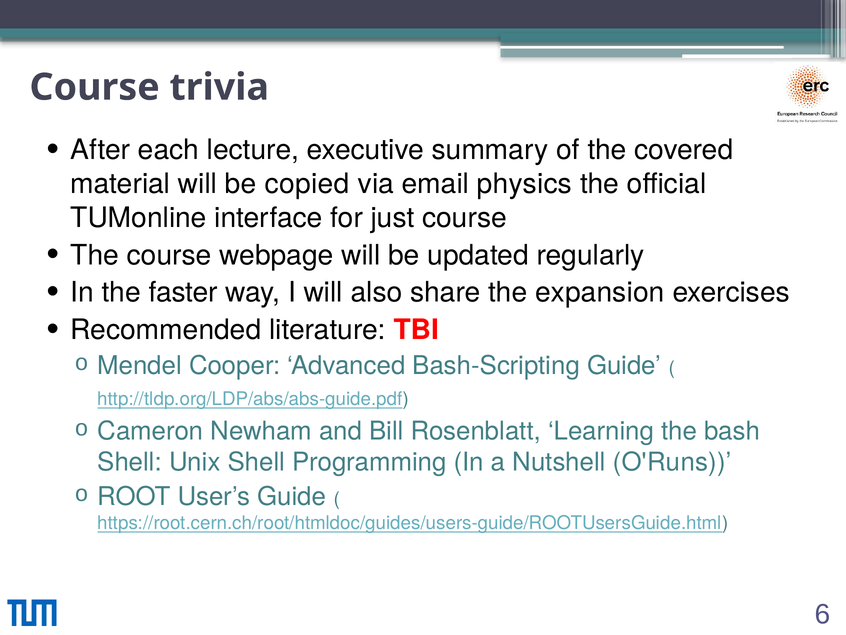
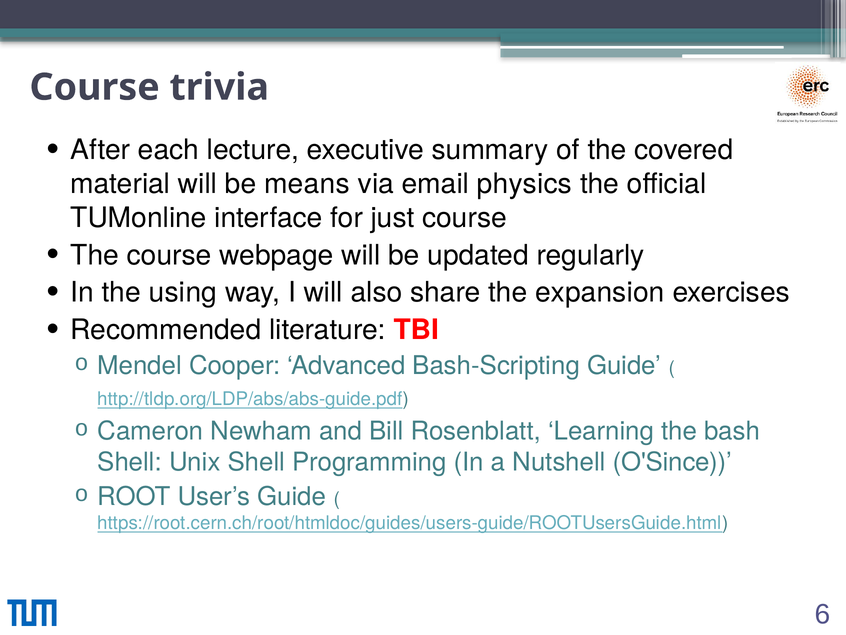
copied: copied -> means
faster: faster -> using
O'Runs: O'Runs -> O'Since
